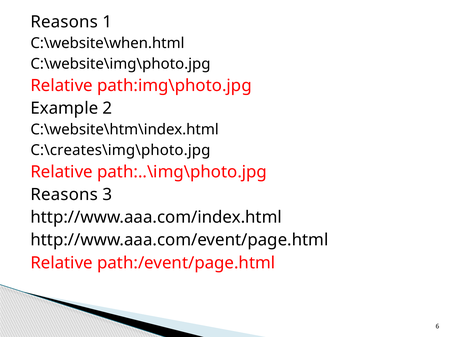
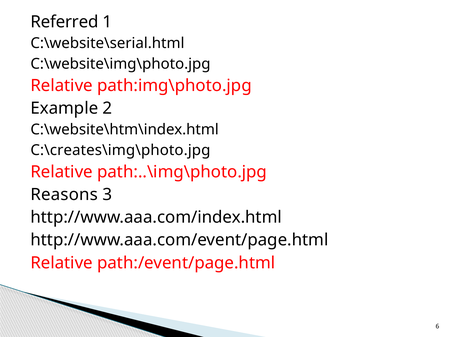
Reasons at (64, 22): Reasons -> Referred
C:\website\when.html: C:\website\when.html -> C:\website\serial.html
